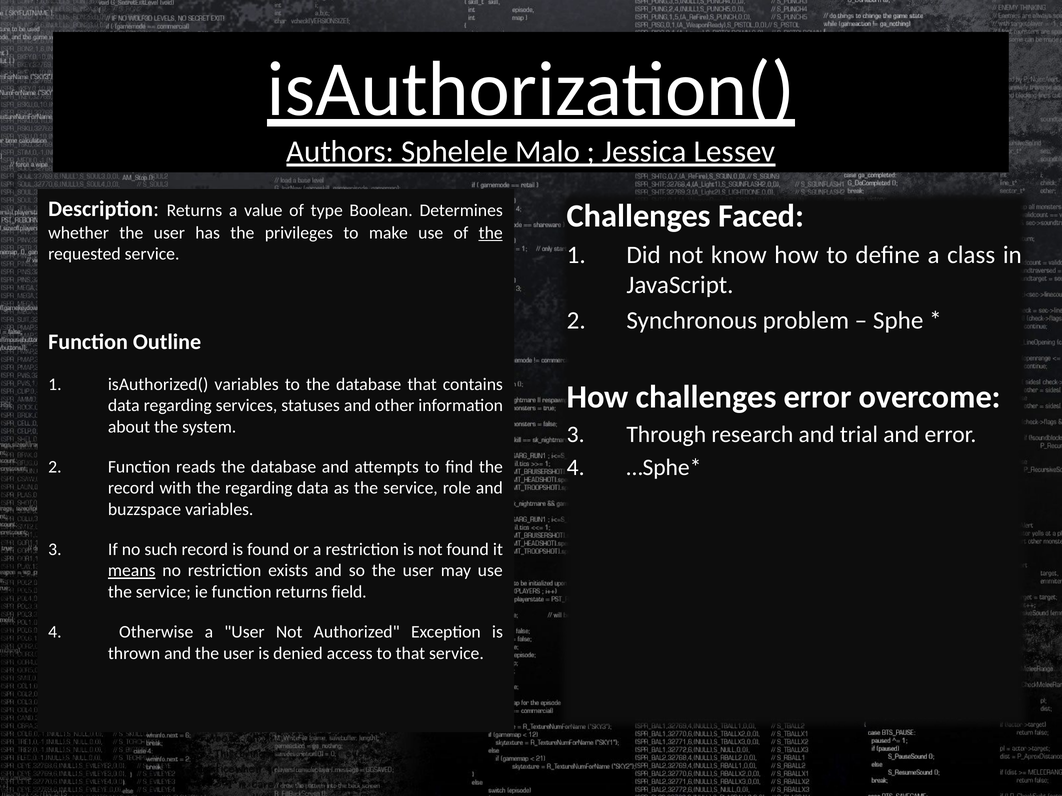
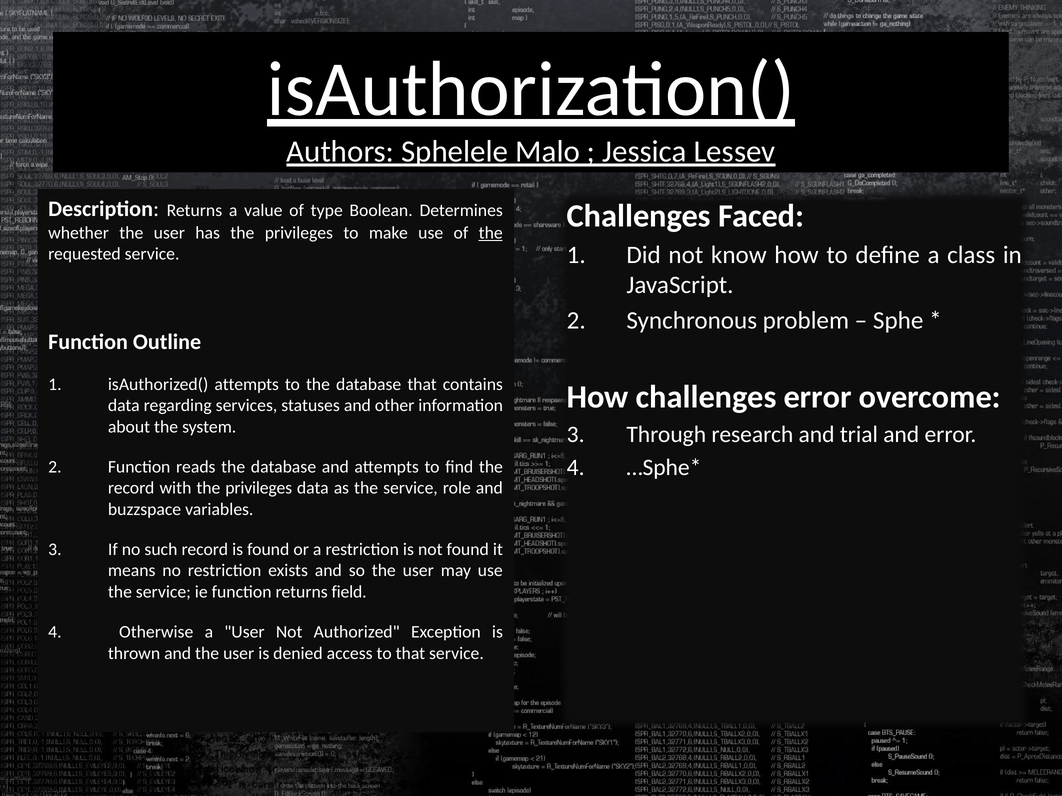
isAuthorized( variables: variables -> attempts
with the regarding: regarding -> privileges
means underline: present -> none
